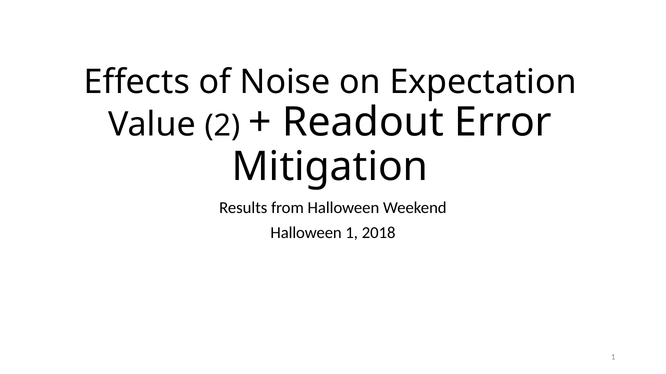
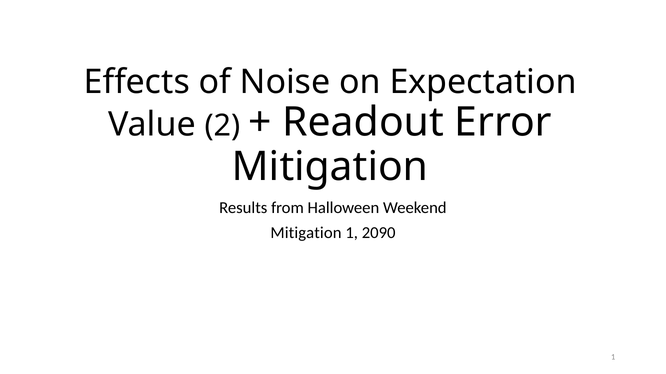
Halloween at (306, 233): Halloween -> Mitigation
2018: 2018 -> 2090
